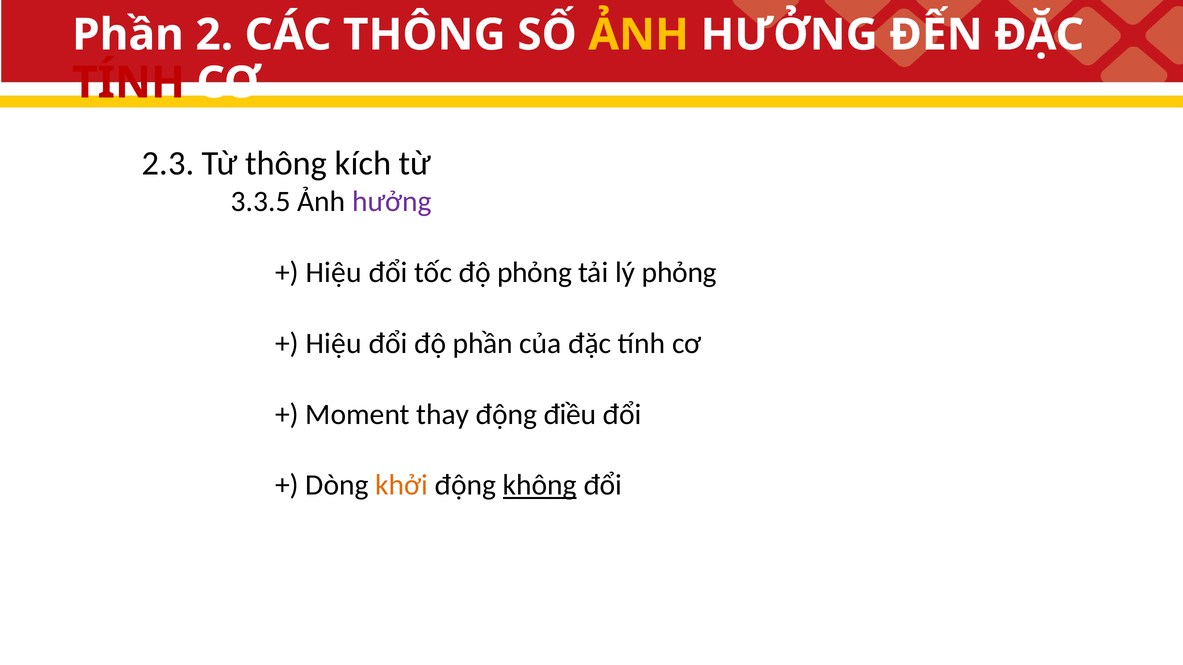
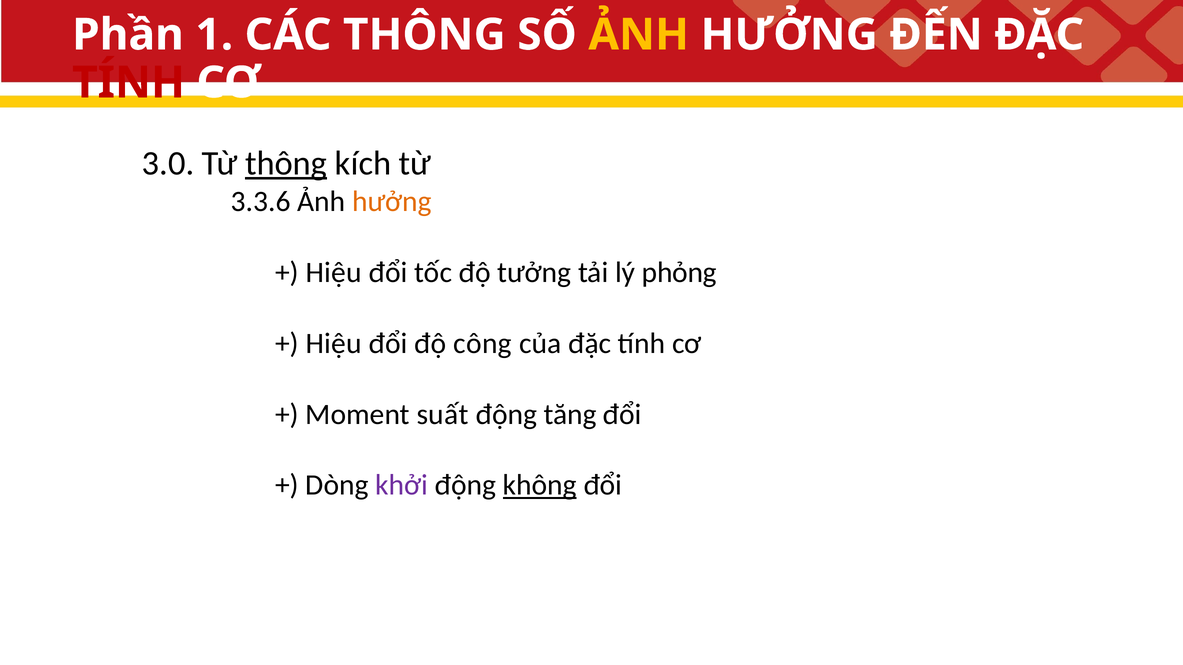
2: 2 -> 1
2.3: 2.3 -> 3.0
thông at (286, 164) underline: none -> present
3.3.5: 3.3.5 -> 3.3.6
hưởng at (392, 202) colour: purple -> orange
độ phỏng: phỏng -> tưởng
độ phần: phần -> công
thay: thay -> suất
điều: điều -> tăng
khởi colour: orange -> purple
